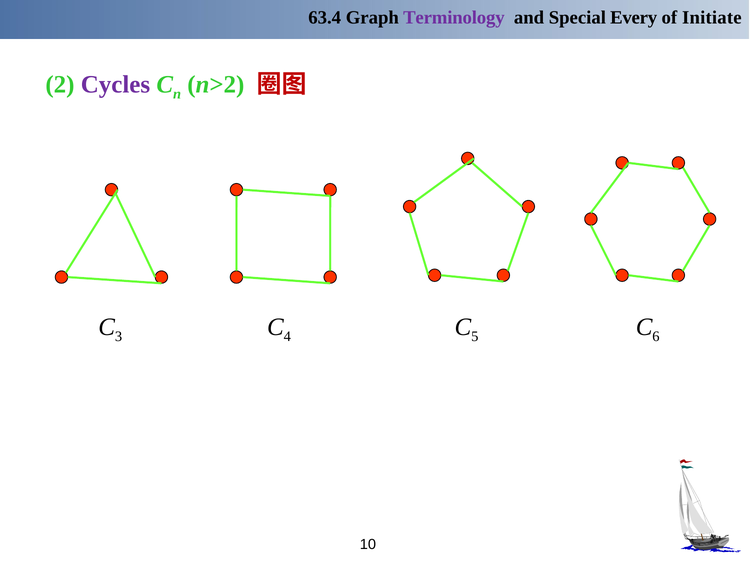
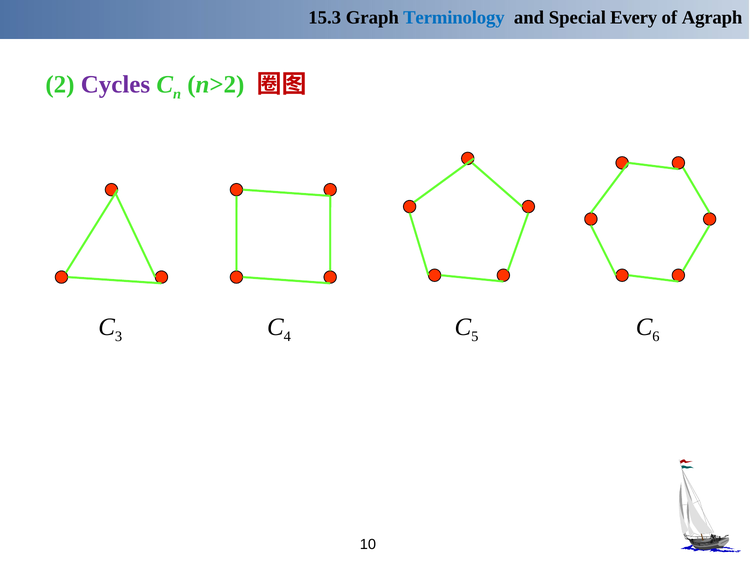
63.4: 63.4 -> 15.3
Terminology colour: purple -> blue
Initiate: Initiate -> Agraph
